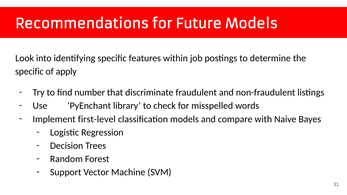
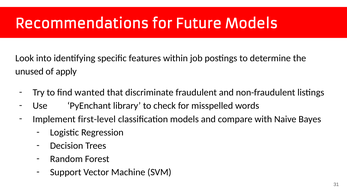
specific at (29, 72): specific -> unused
number: number -> wanted
